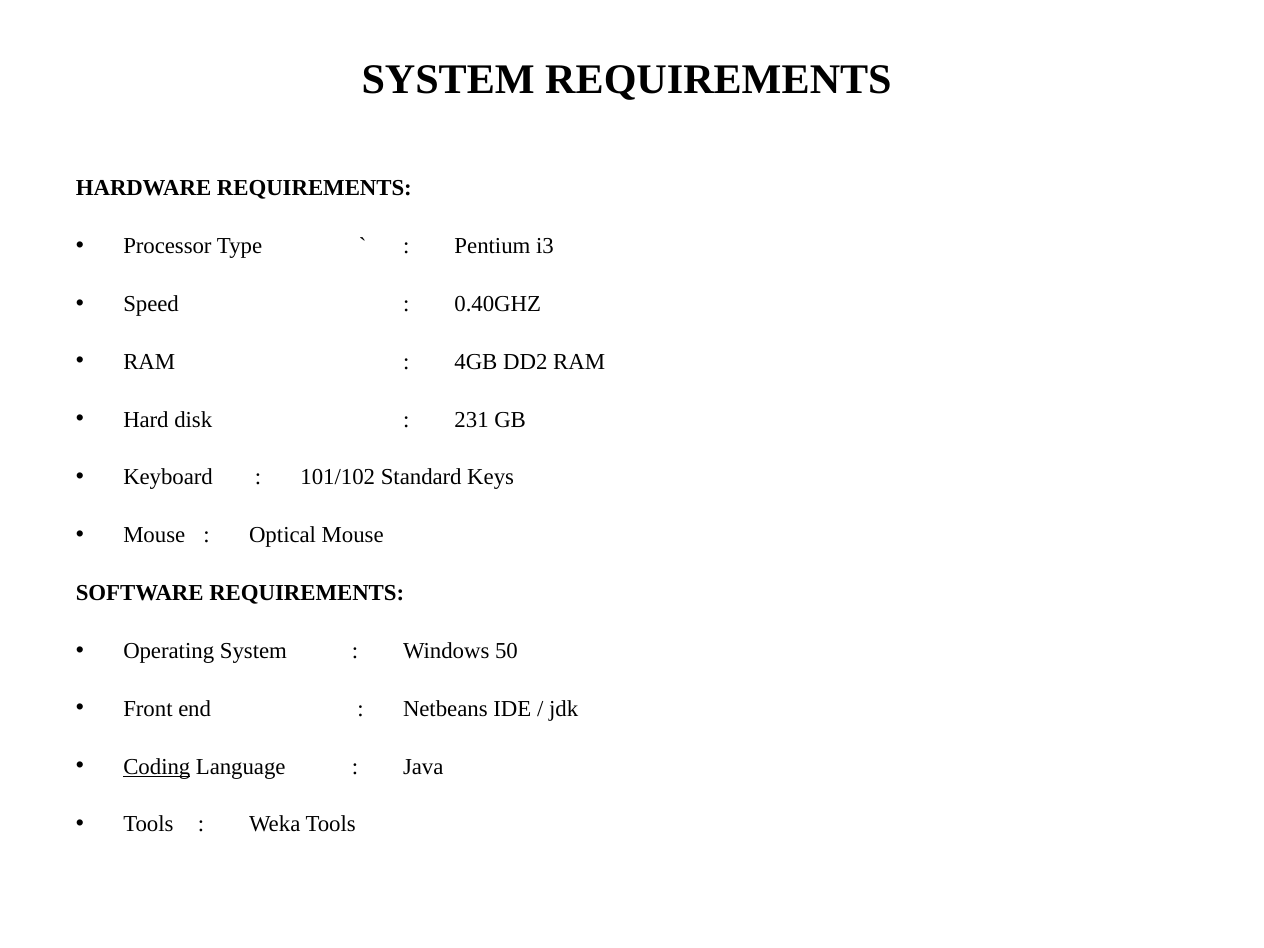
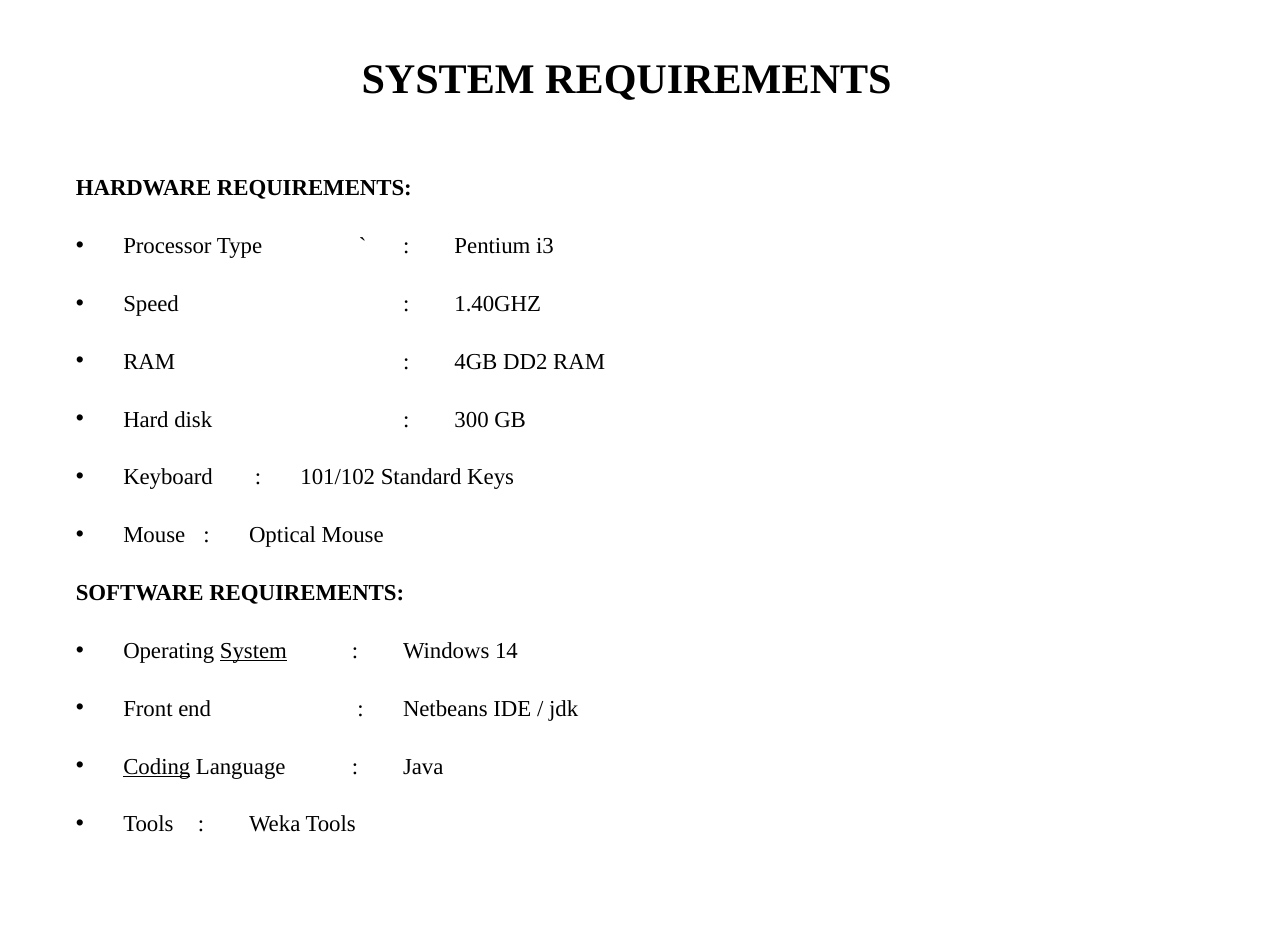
0.40GHZ: 0.40GHZ -> 1.40GHZ
231: 231 -> 300
System at (253, 651) underline: none -> present
50: 50 -> 14
